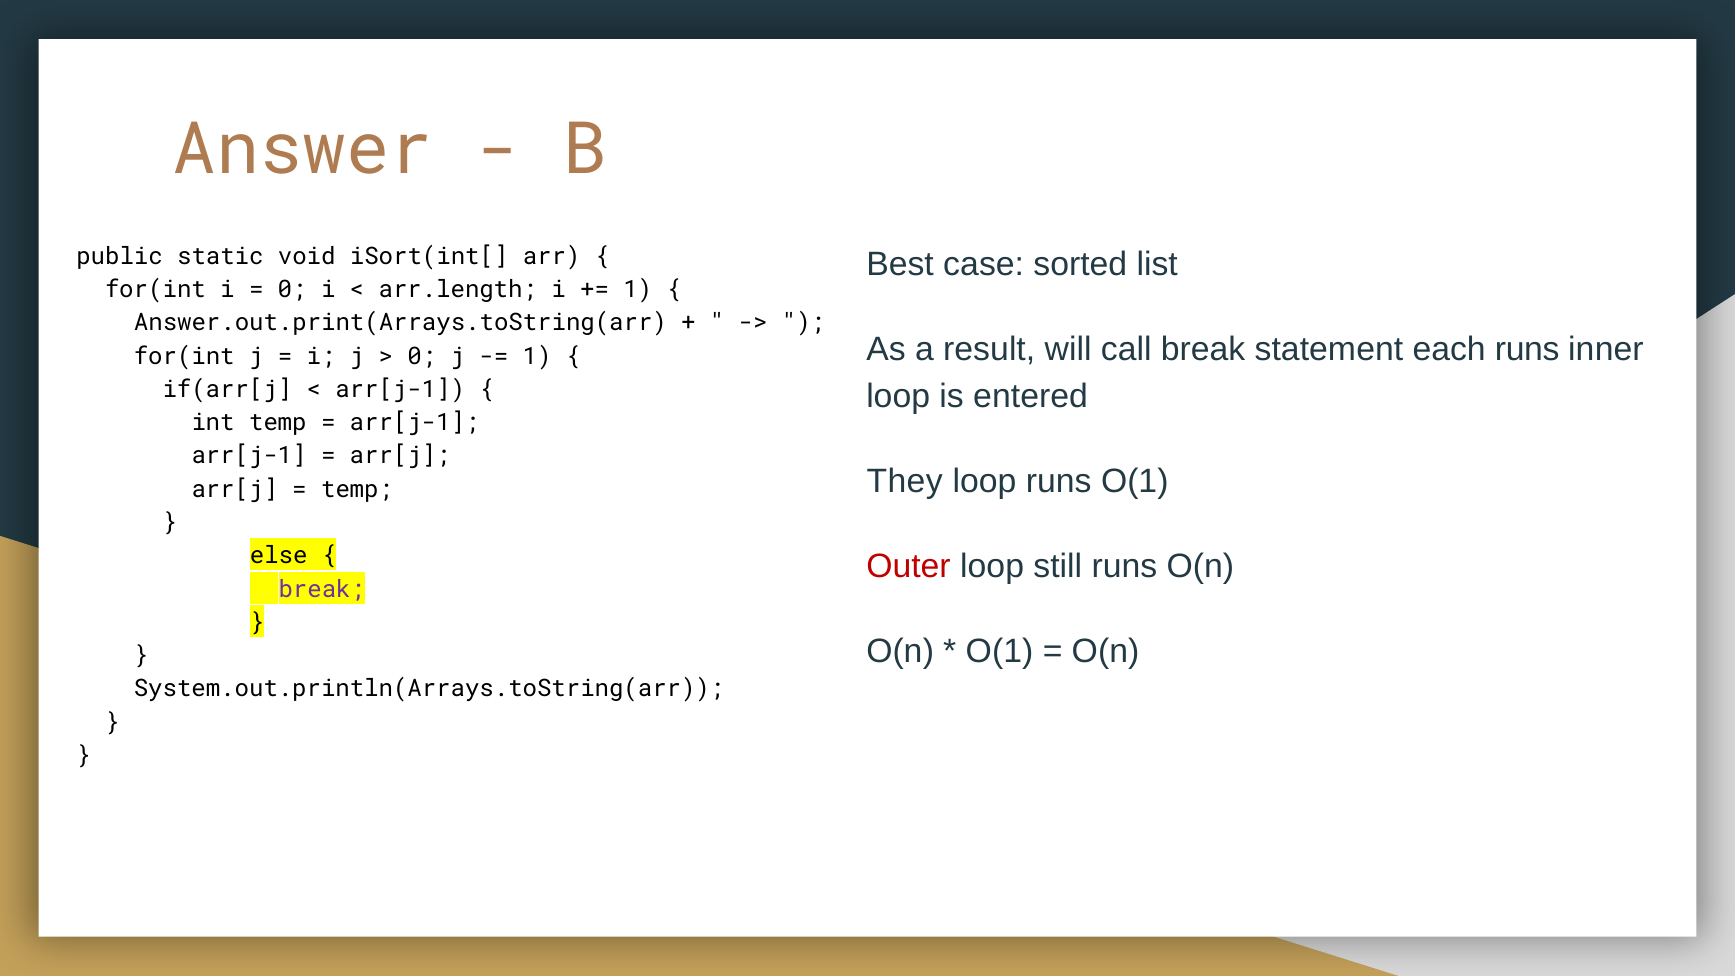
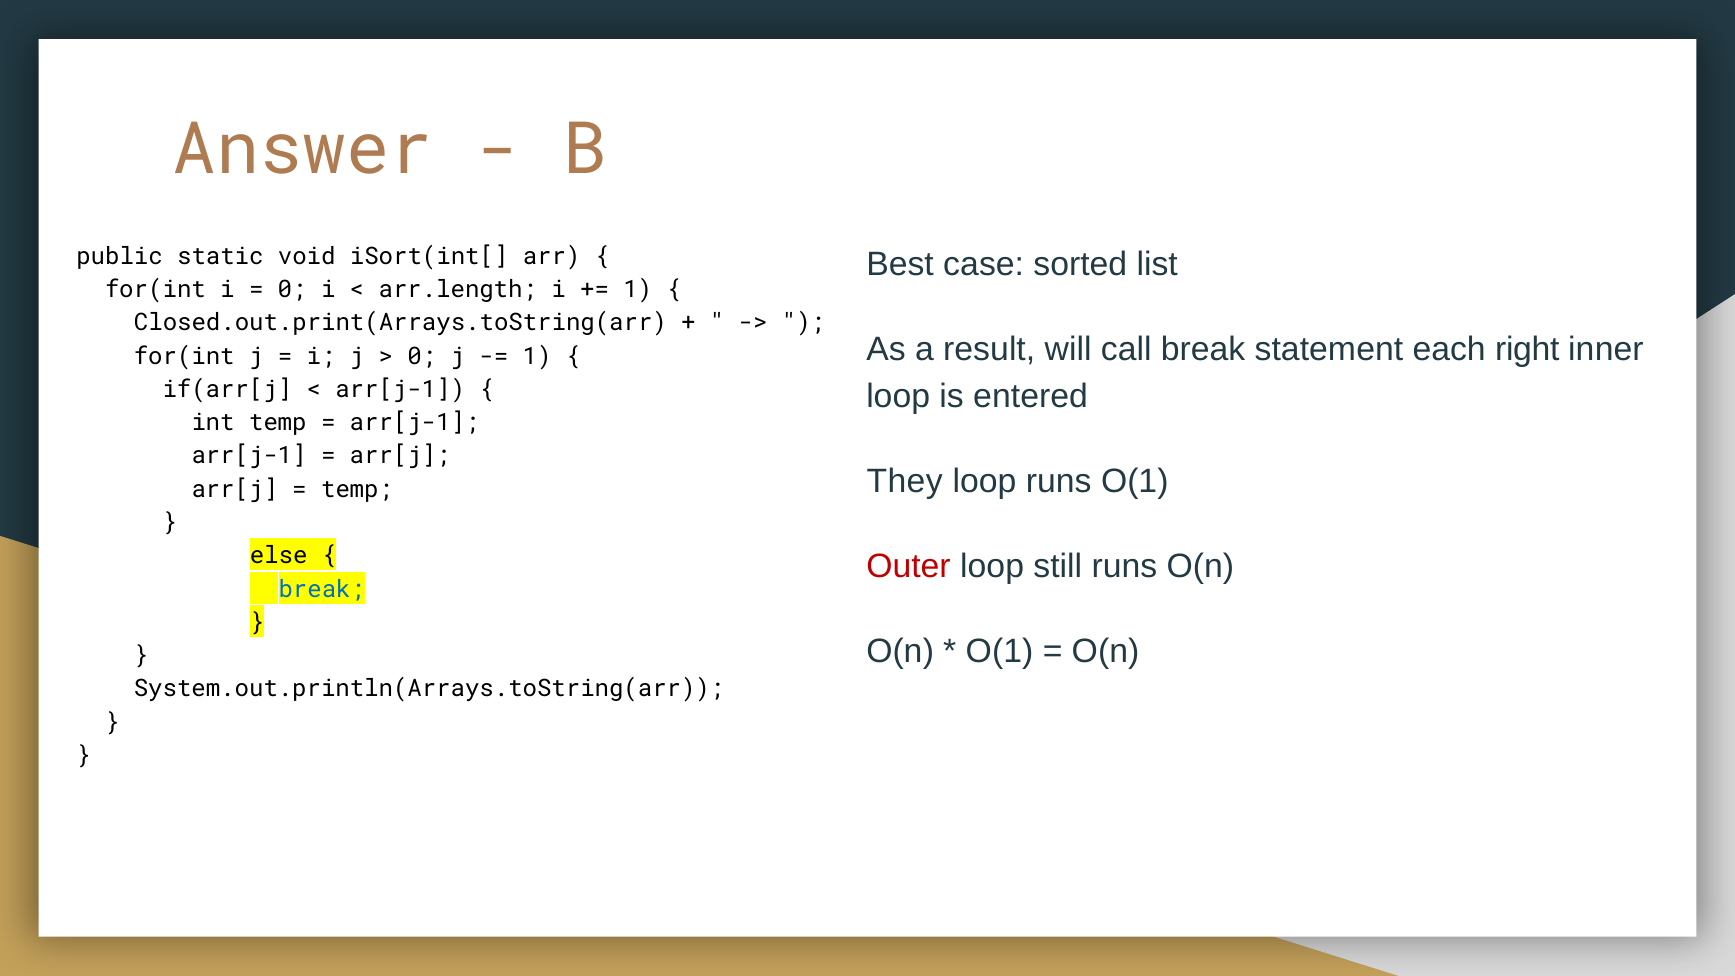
Answer.out.print(Arrays.toString(arr: Answer.out.print(Arrays.toString(arr -> Closed.out.print(Arrays.toString(arr
each runs: runs -> right
break at (322, 589) colour: purple -> blue
